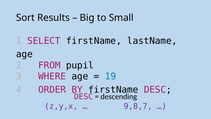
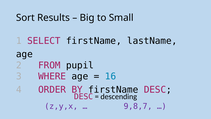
19: 19 -> 16
